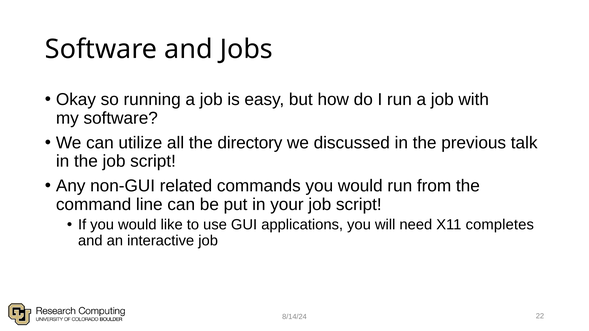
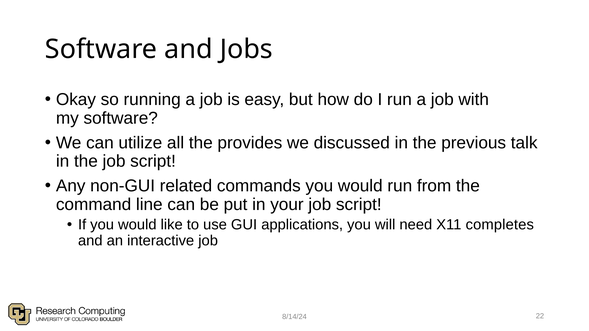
directory: directory -> provides
